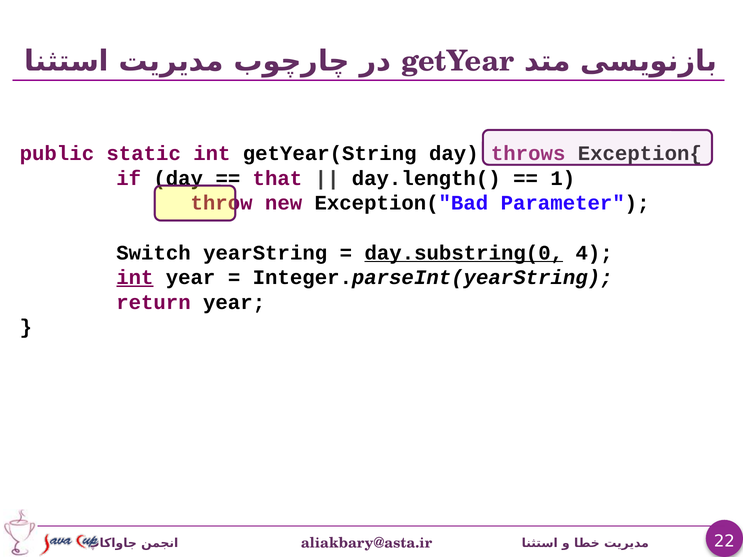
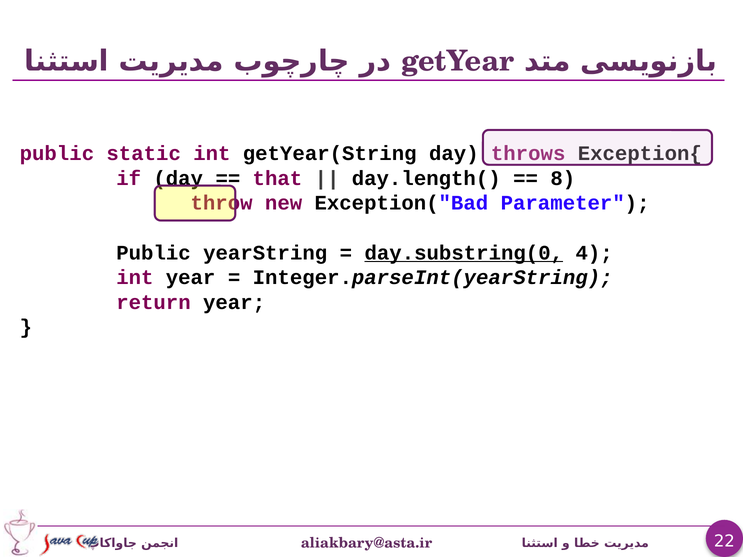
1: 1 -> 8
Switch at (154, 253): Switch -> Public
int at (135, 278) underline: present -> none
